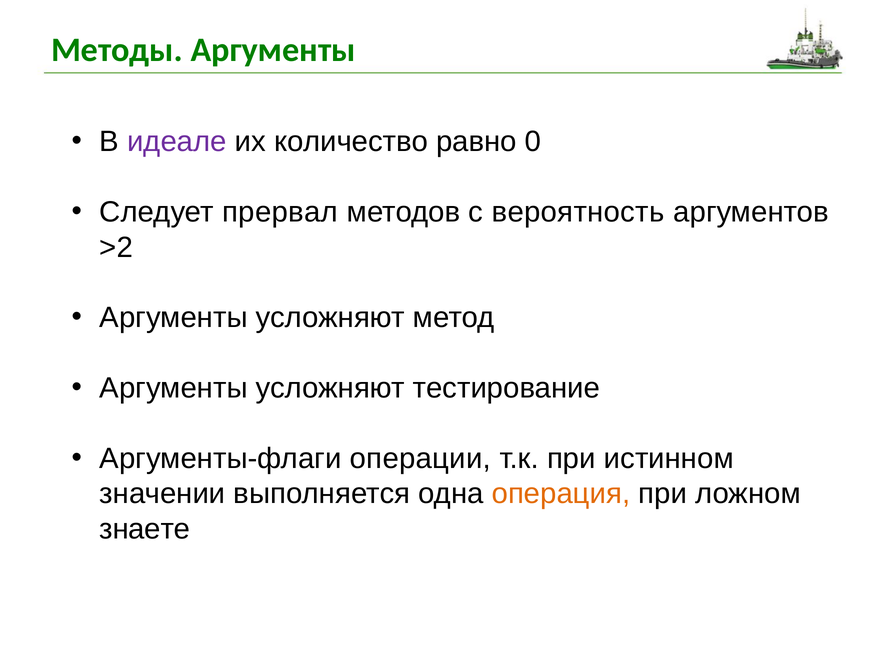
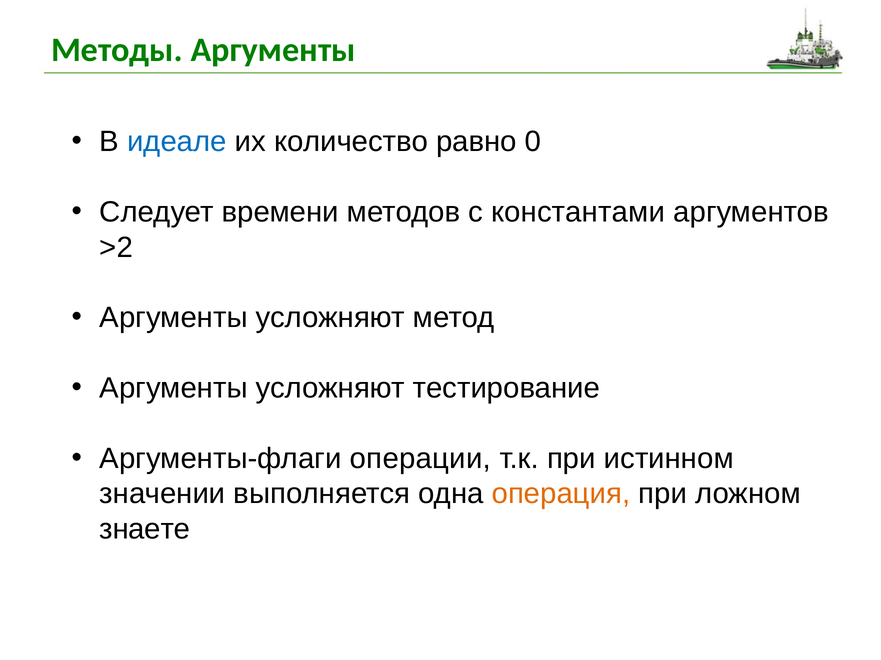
идеале colour: purple -> blue
прервал: прервал -> времени
вероятность: вероятность -> константами
